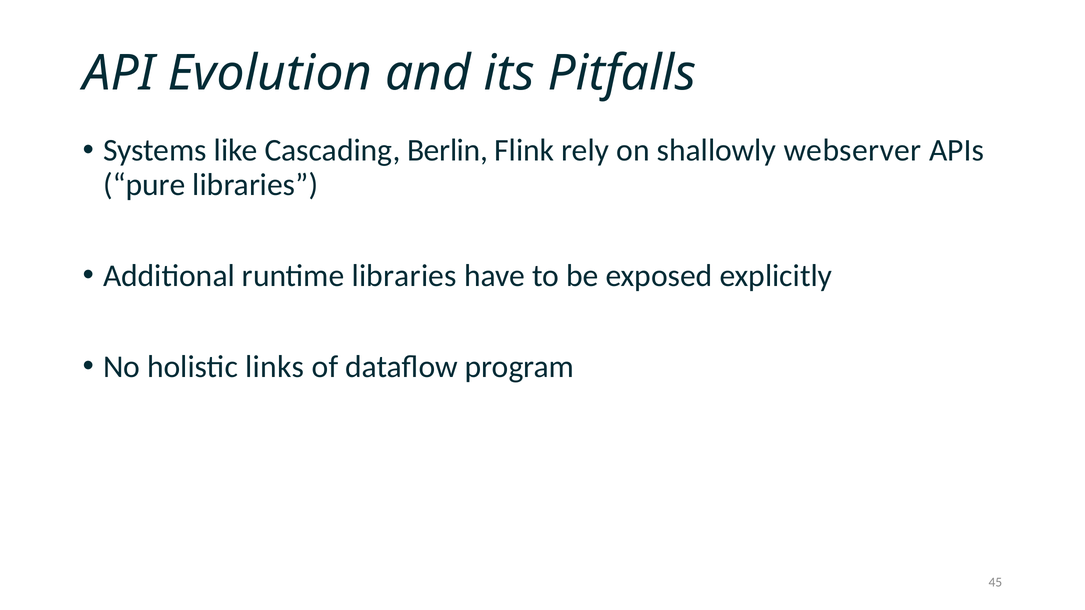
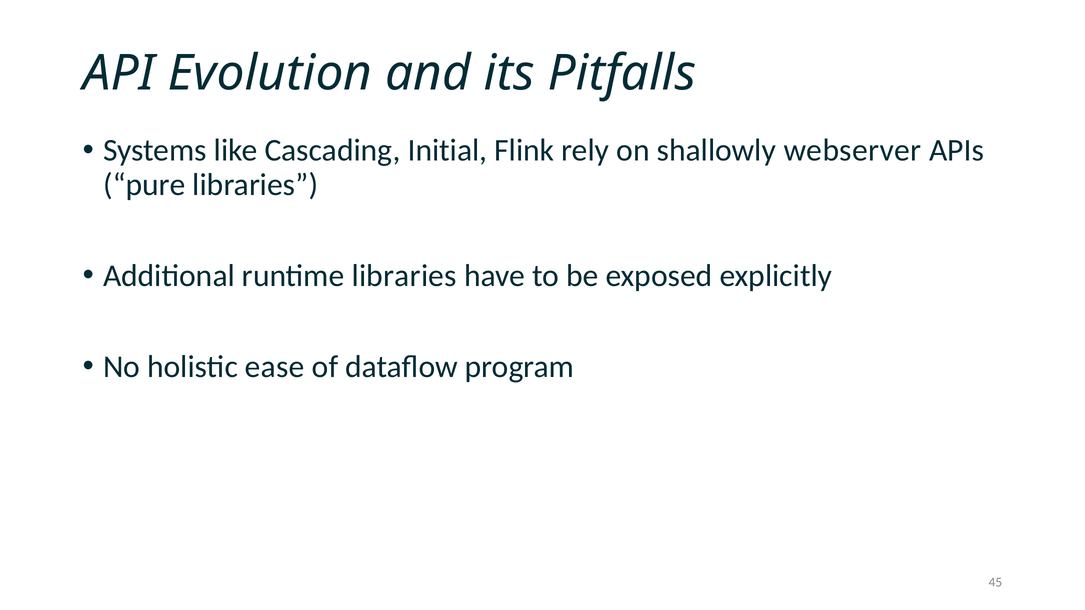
Berlin: Berlin -> Initial
links: links -> ease
